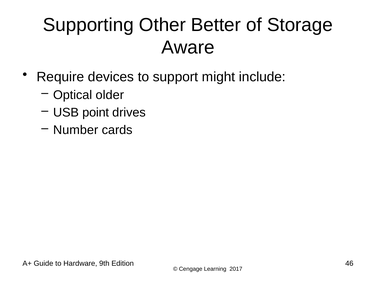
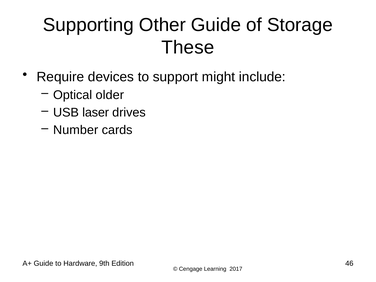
Other Better: Better -> Guide
Aware: Aware -> These
point: point -> laser
